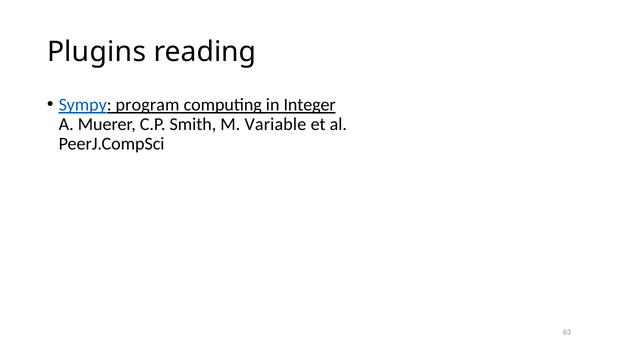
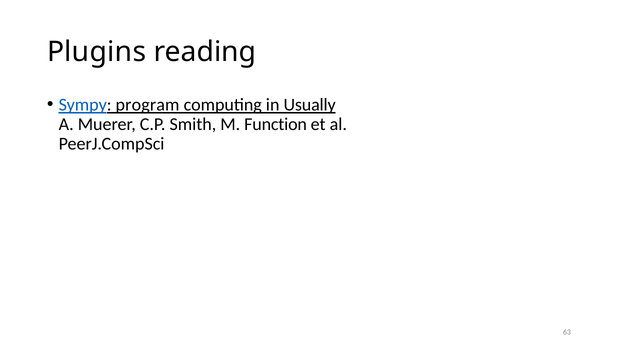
Integer: Integer -> Usually
Variable: Variable -> Function
